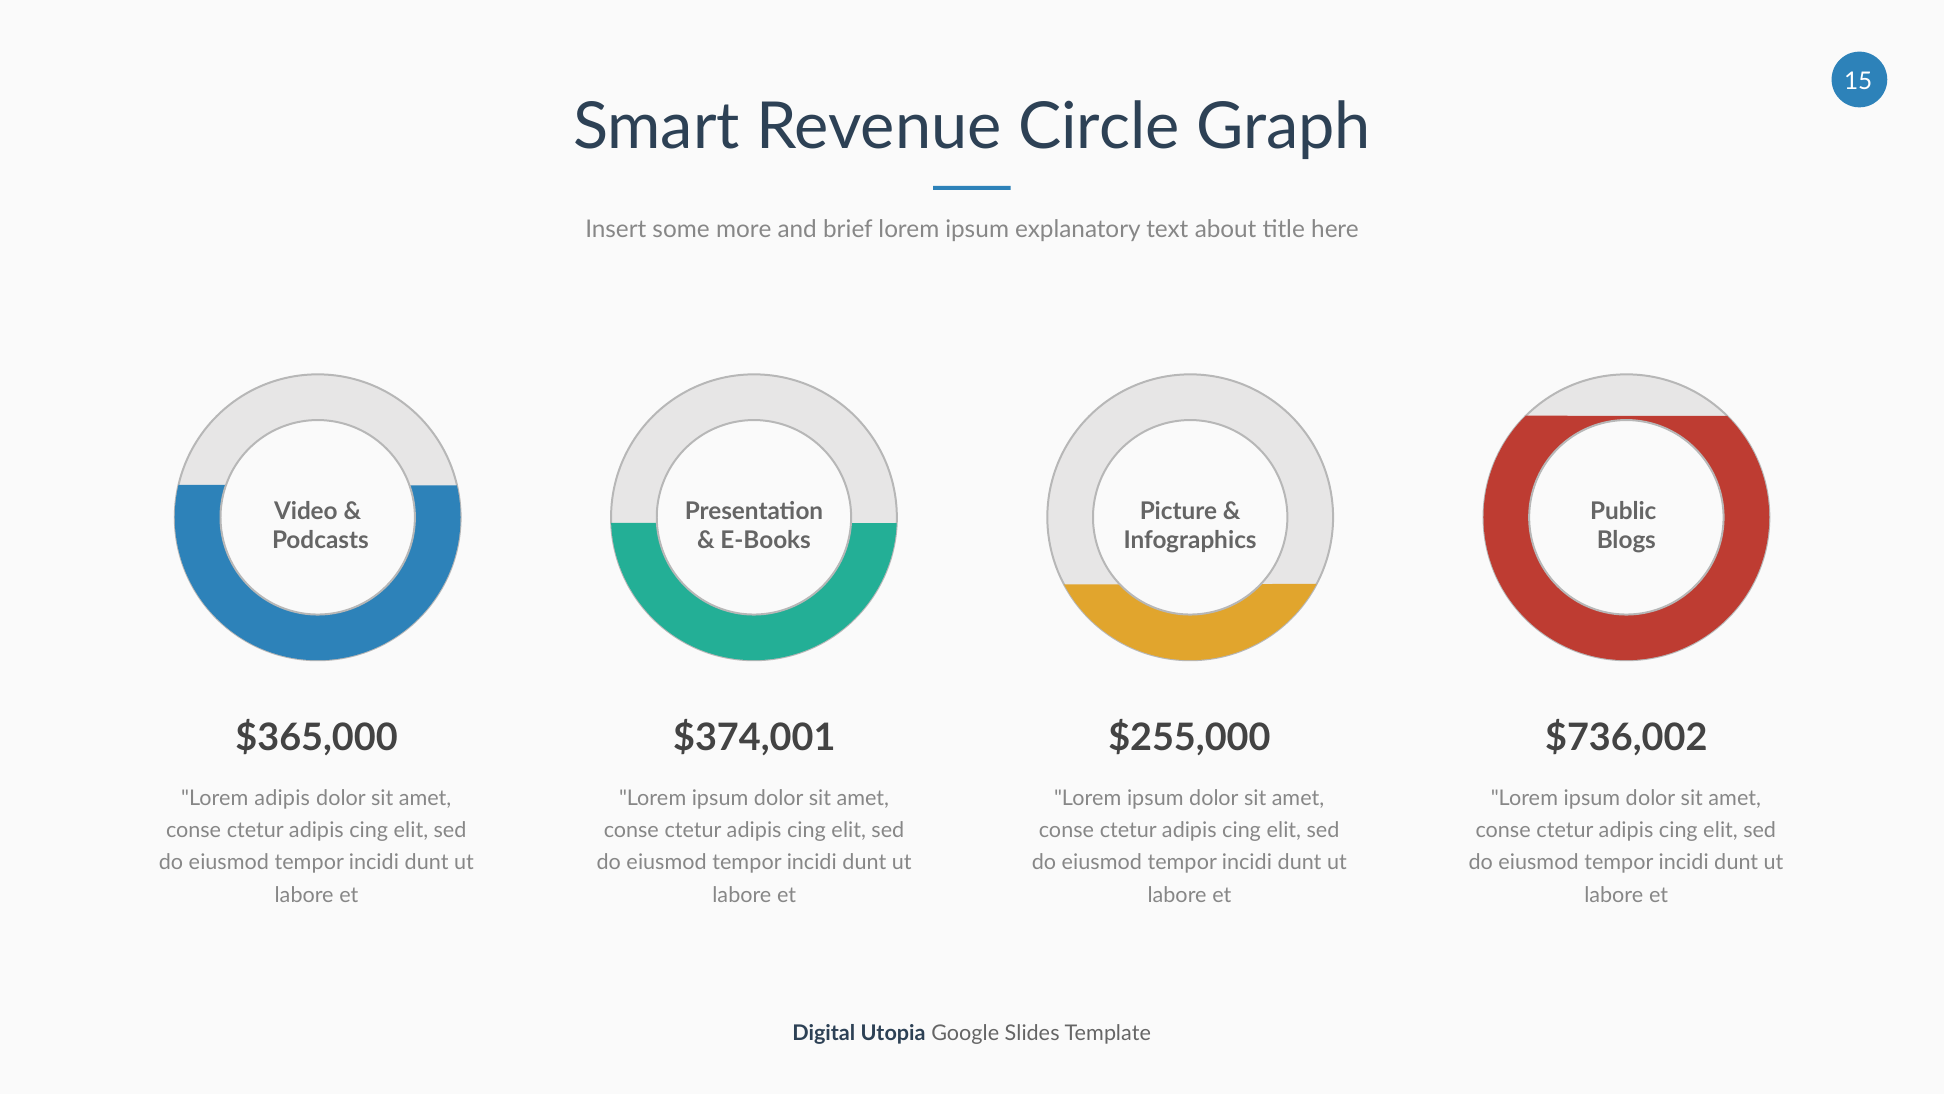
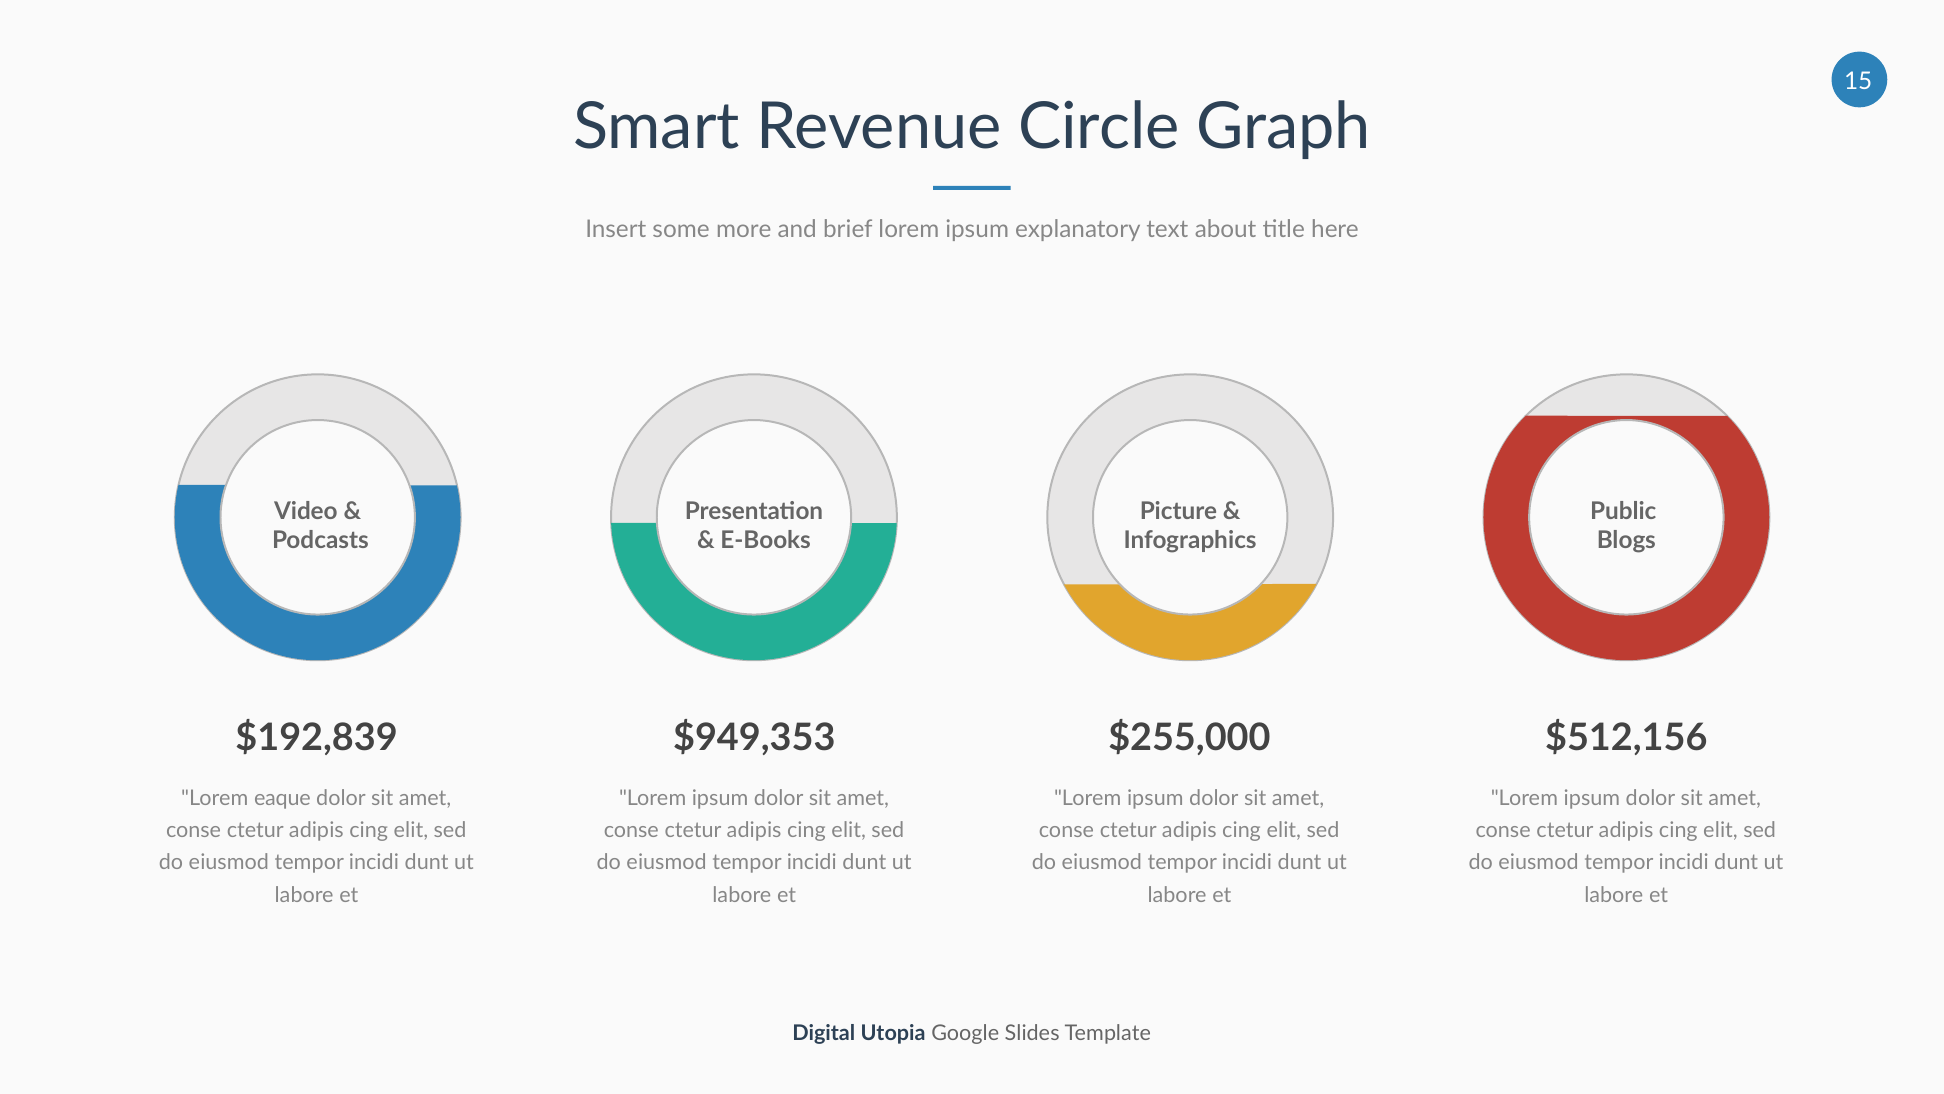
$365,000: $365,000 -> $192,839
$374,001: $374,001 -> $949,353
$736,002: $736,002 -> $512,156
Lorem adipis: adipis -> eaque
